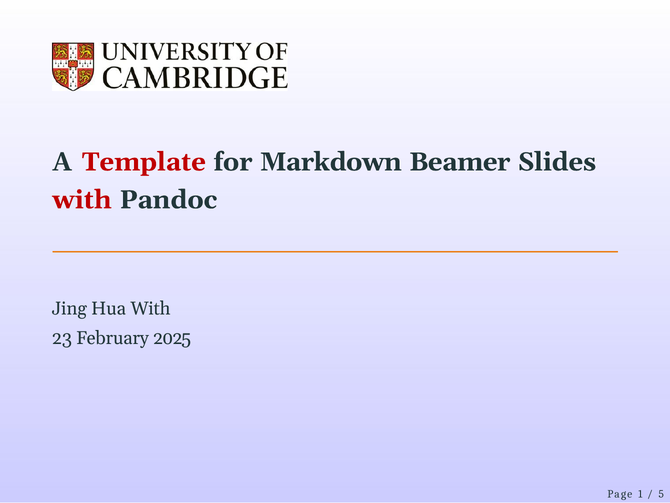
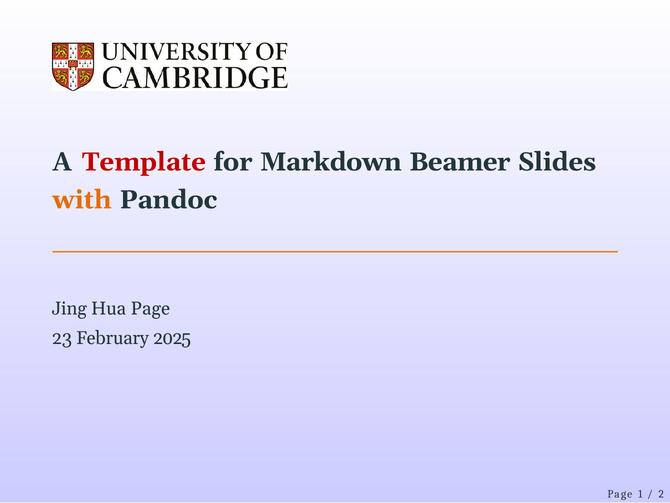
with at (82, 200) colour: red -> orange
Hua With: With -> Page
5: 5 -> 2
